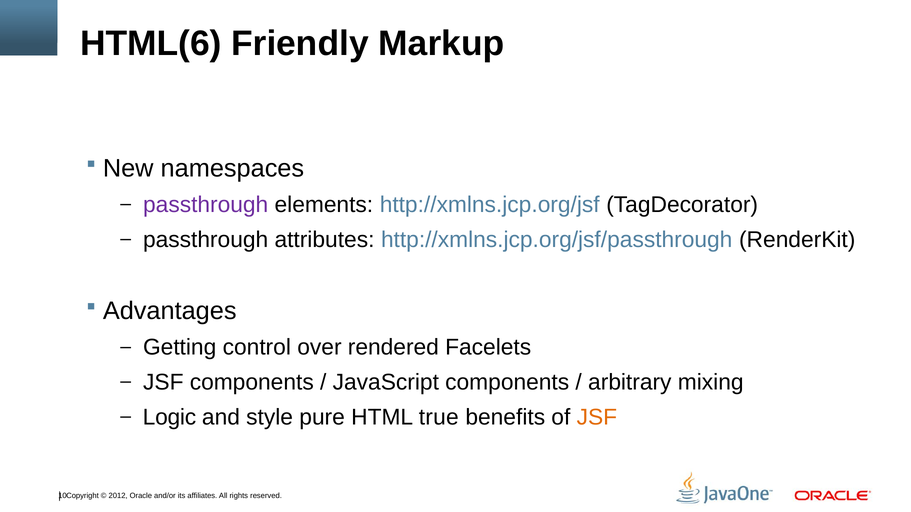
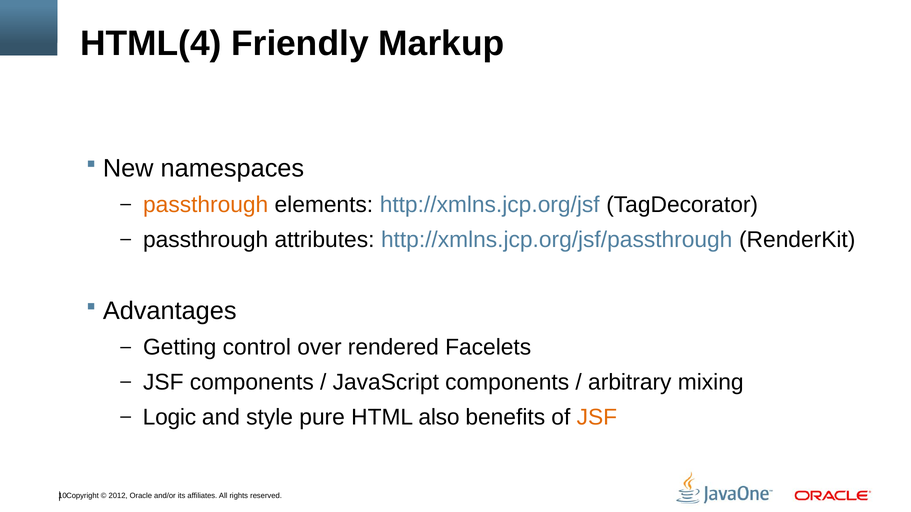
HTML(6: HTML(6 -> HTML(4
passthrough at (206, 205) colour: purple -> orange
true: true -> also
